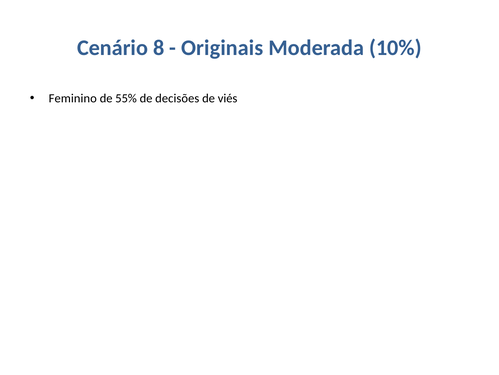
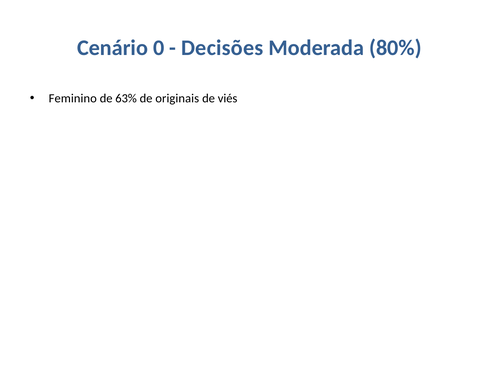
8: 8 -> 0
Originais: Originais -> Decisões
10%: 10% -> 80%
55%: 55% -> 63%
decisões: decisões -> originais
